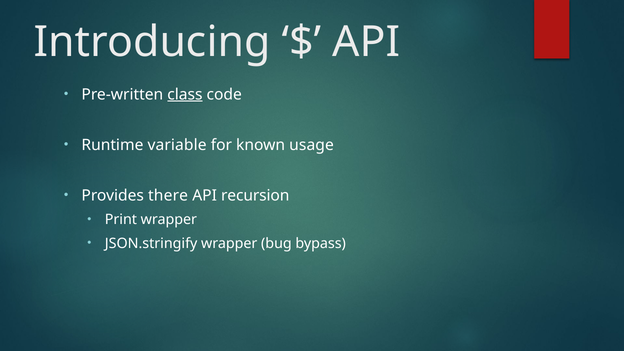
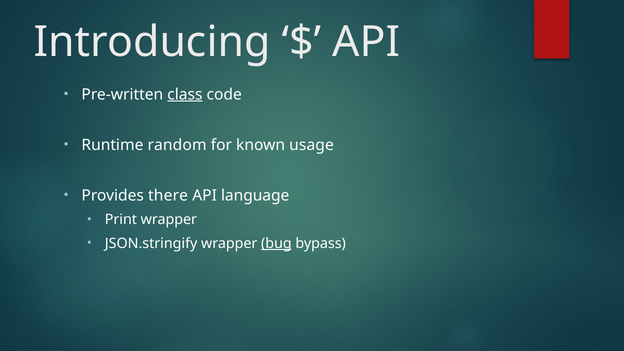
variable: variable -> random
recursion: recursion -> language
bug underline: none -> present
